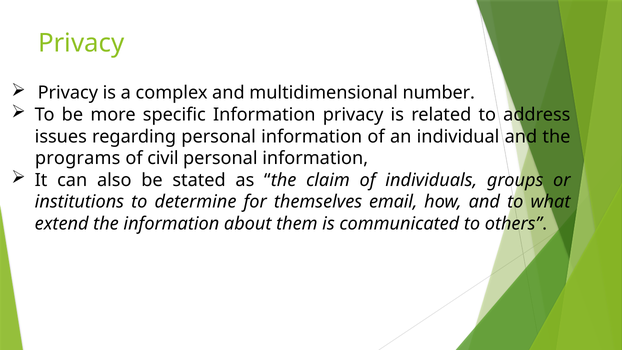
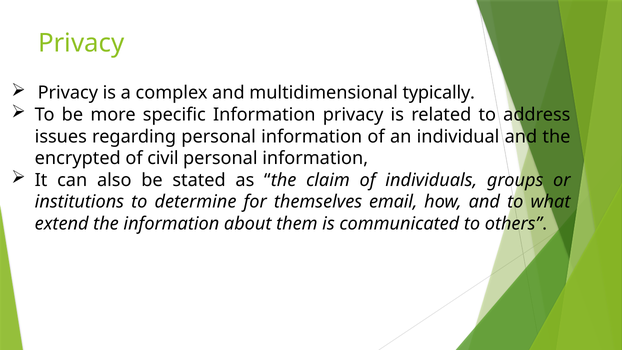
number: number -> typically
programs: programs -> encrypted
